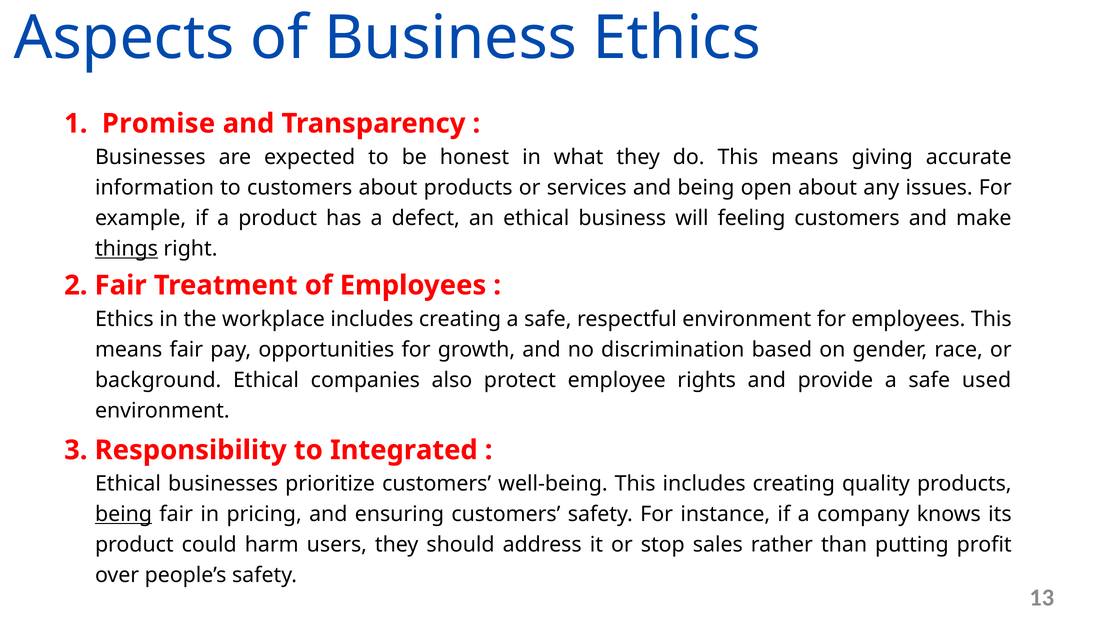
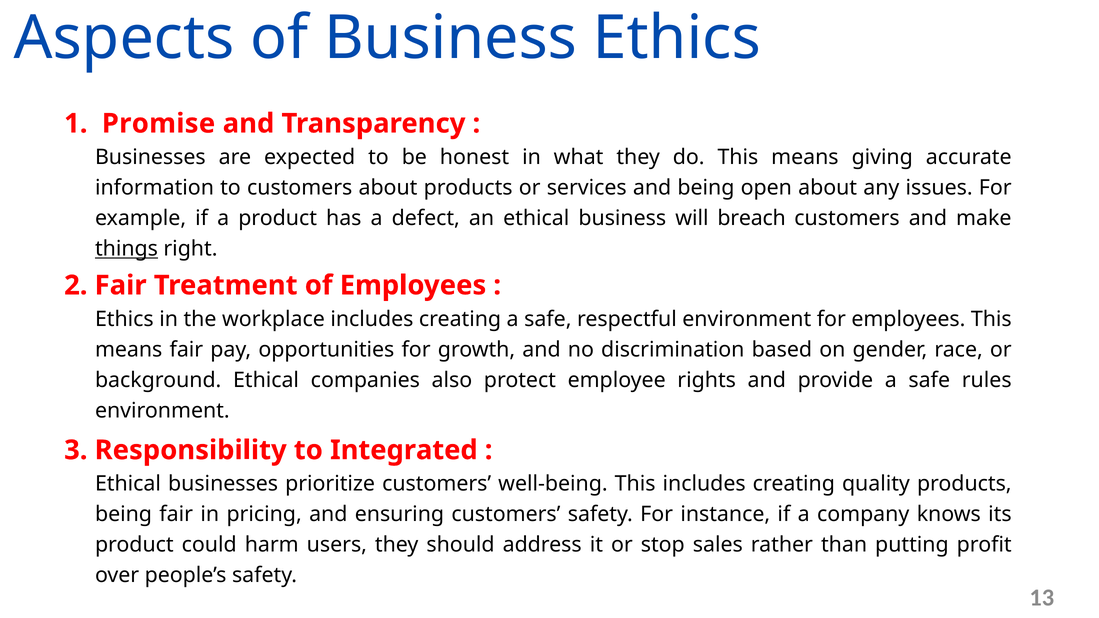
feeling: feeling -> breach
used: used -> rules
being at (123, 515) underline: present -> none
